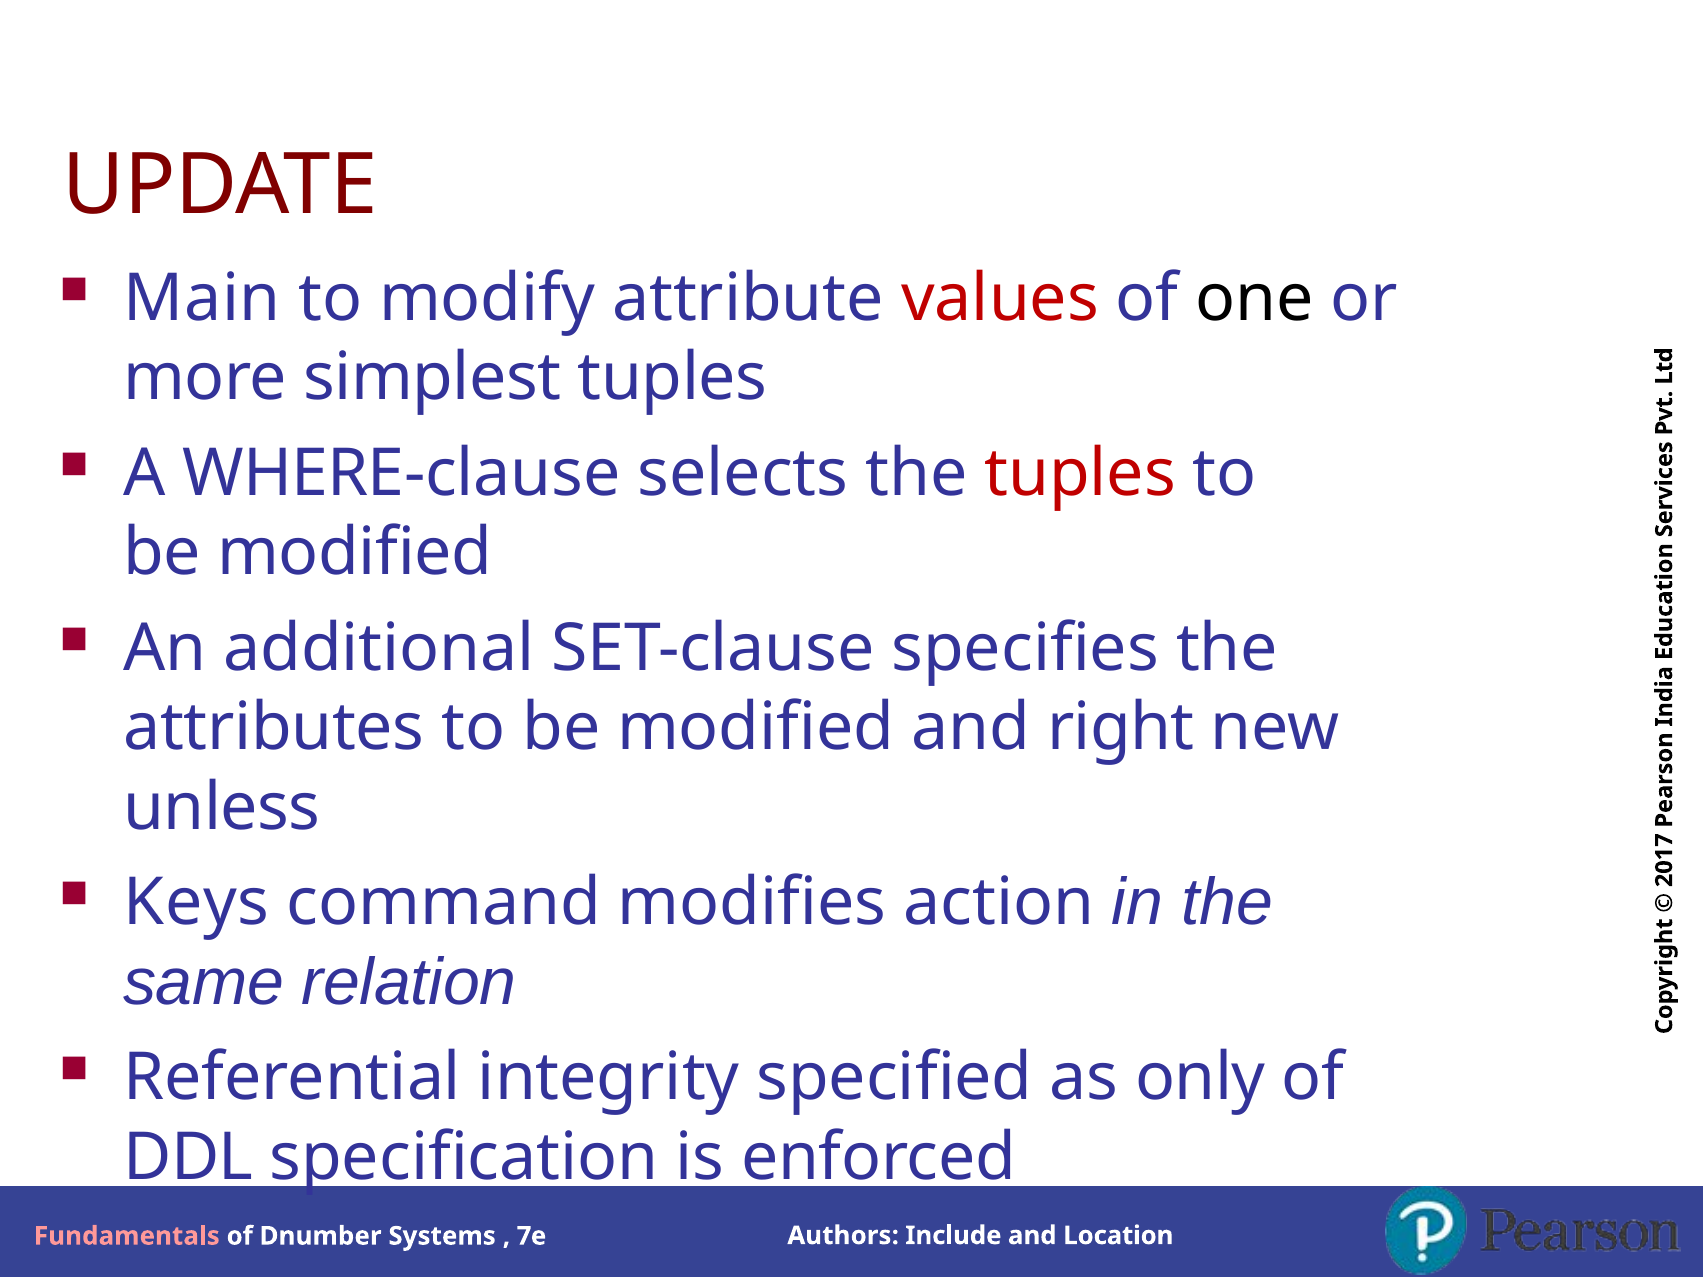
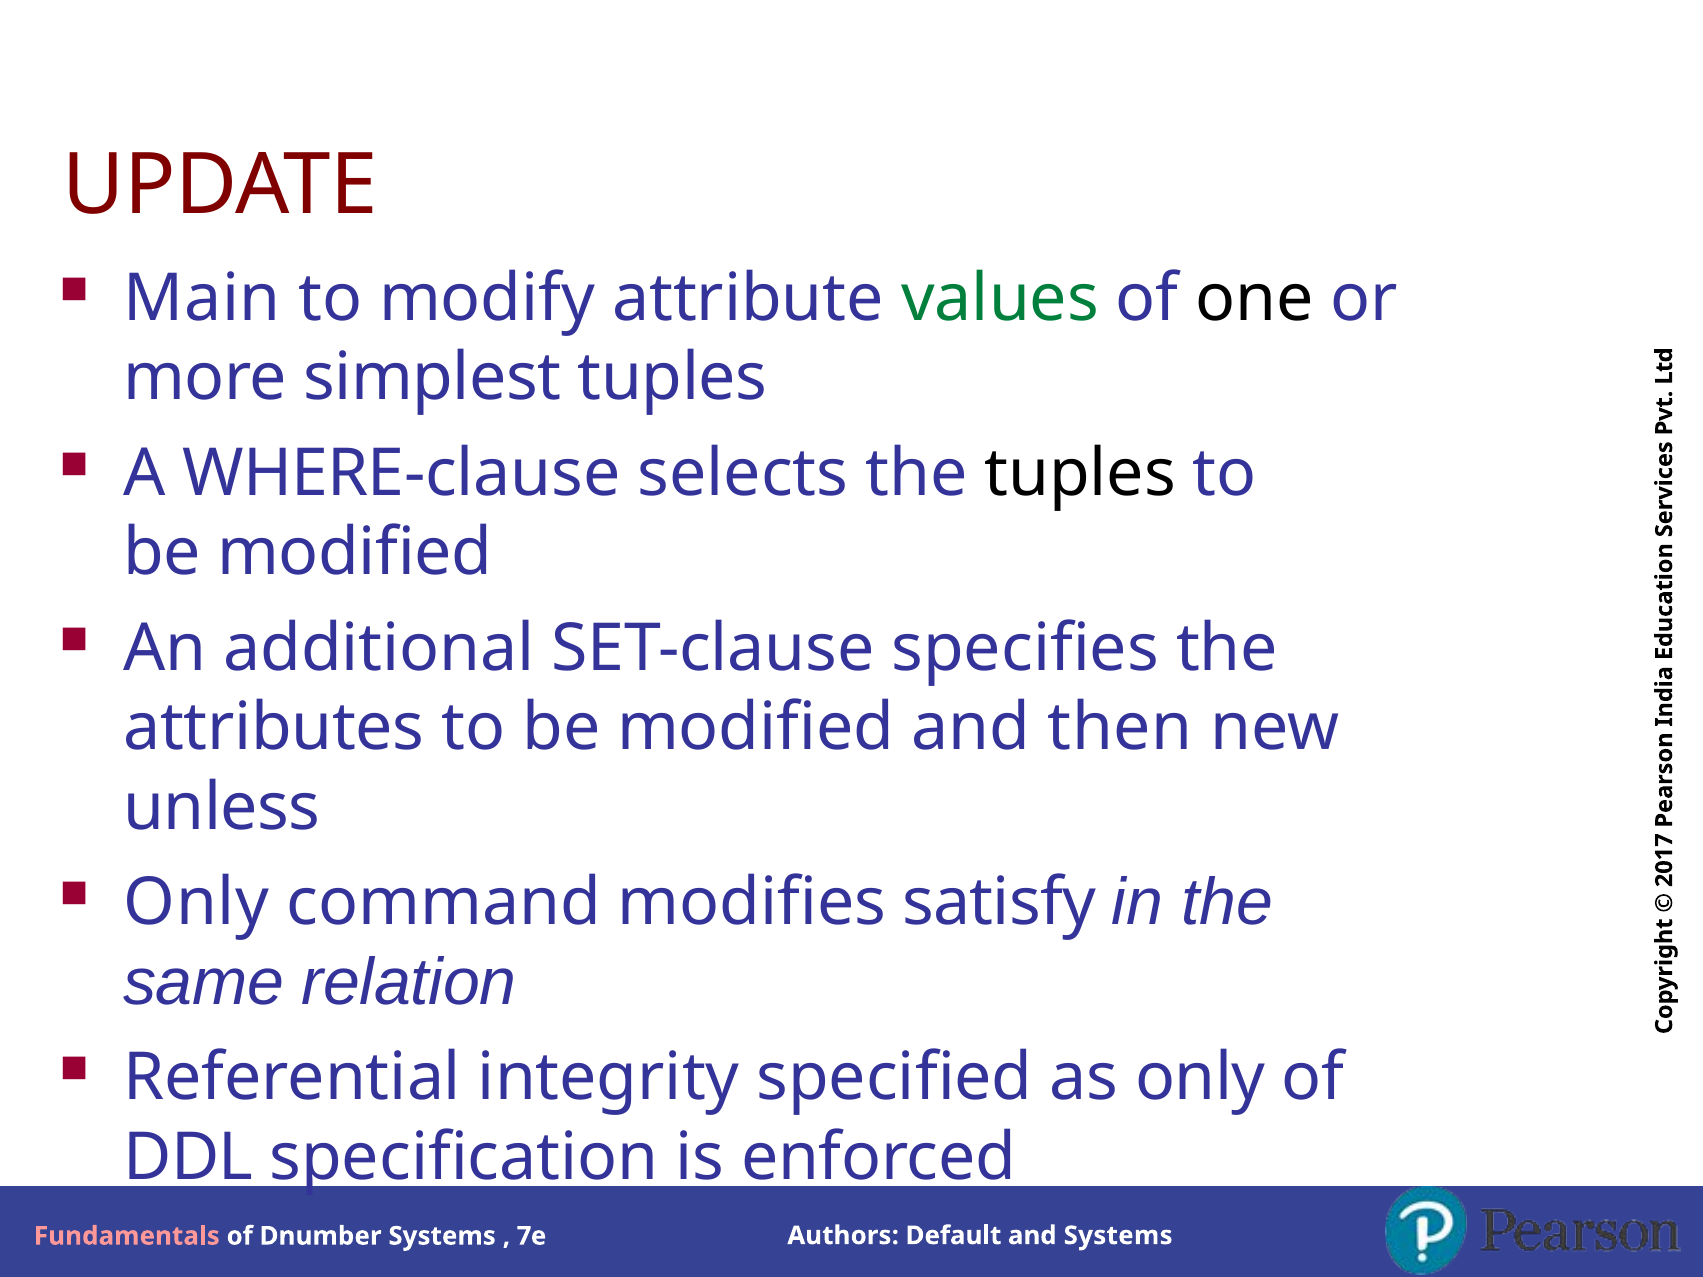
values colour: red -> green
tuples at (1080, 473) colour: red -> black
right: right -> then
Keys at (196, 903): Keys -> Only
action: action -> satisfy
Include: Include -> Default
and Location: Location -> Systems
